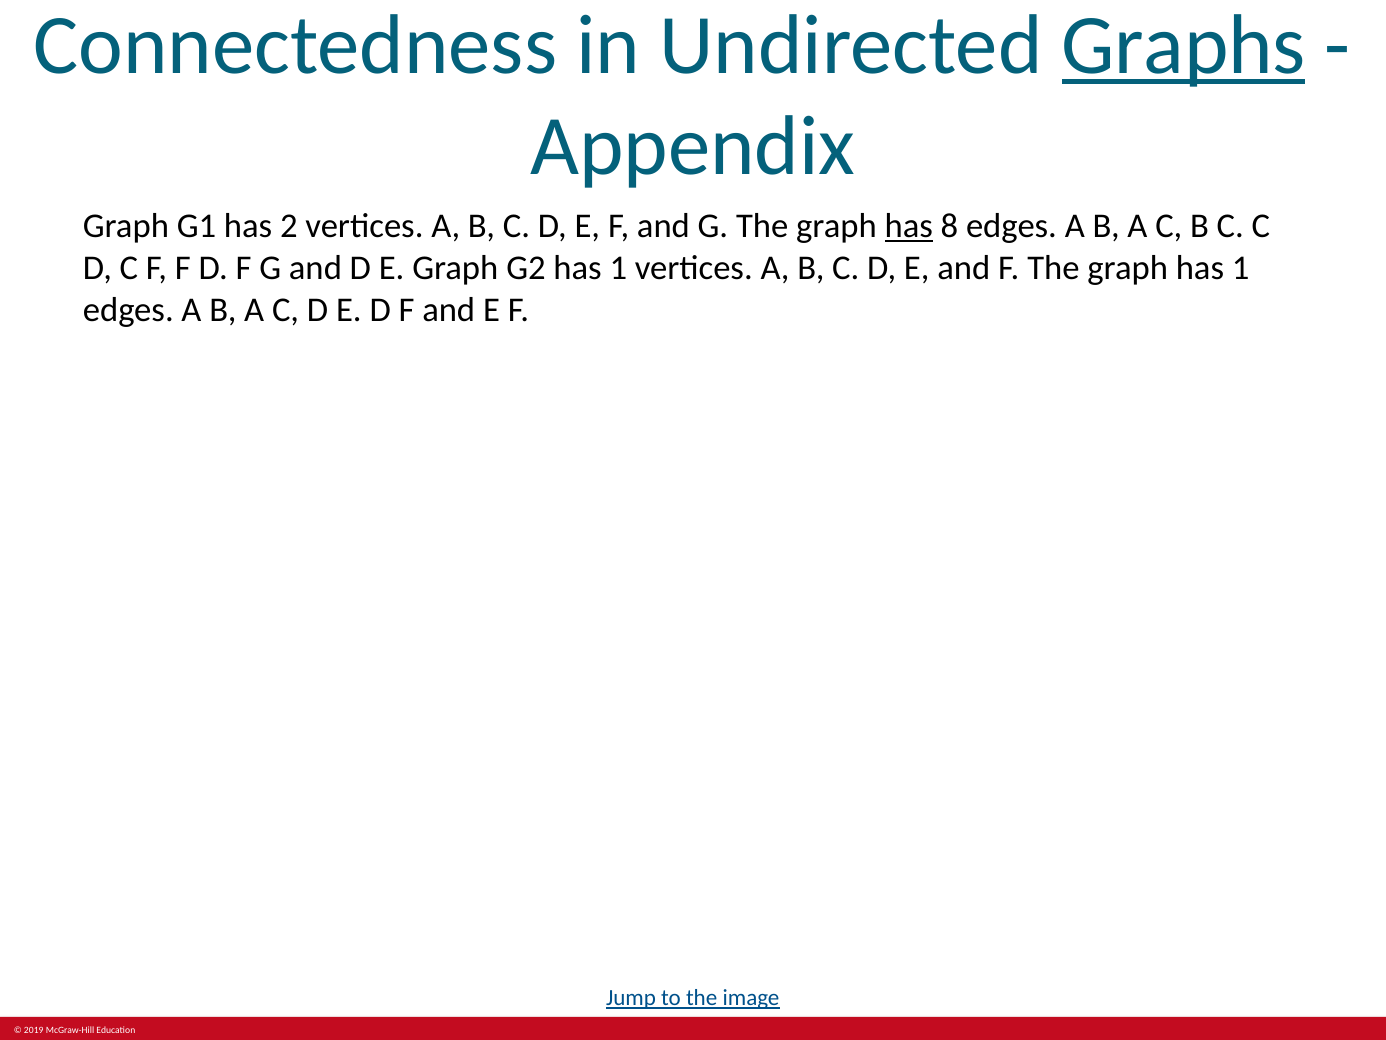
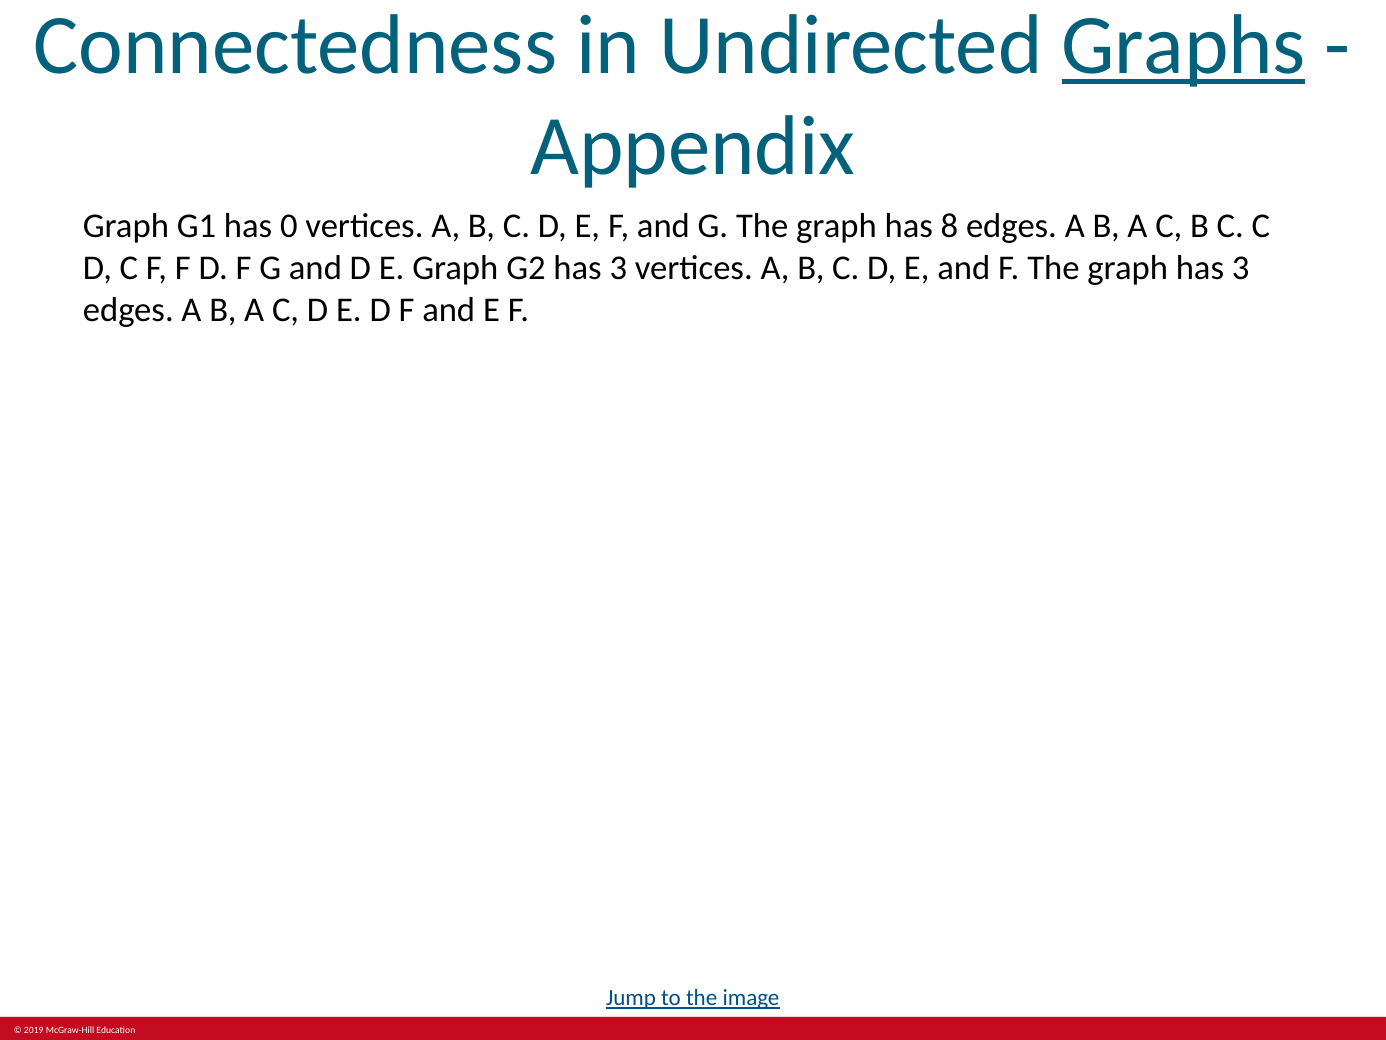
2: 2 -> 0
has at (909, 226) underline: present -> none
G2 has 1: 1 -> 3
graph has 1: 1 -> 3
